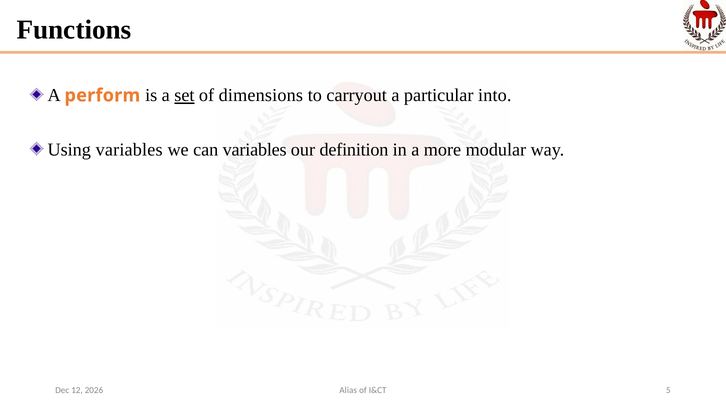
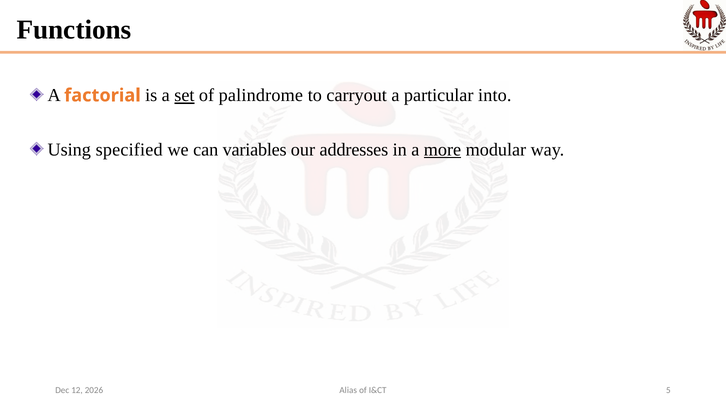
perform: perform -> factorial
dimensions: dimensions -> palindrome
Using variables: variables -> specified
definition: definition -> addresses
more underline: none -> present
